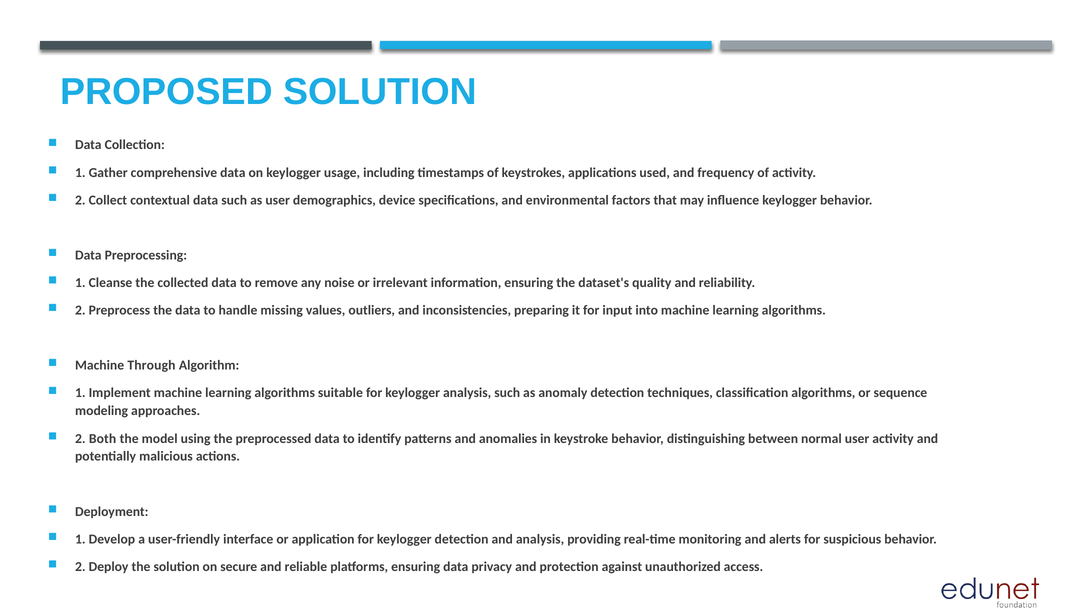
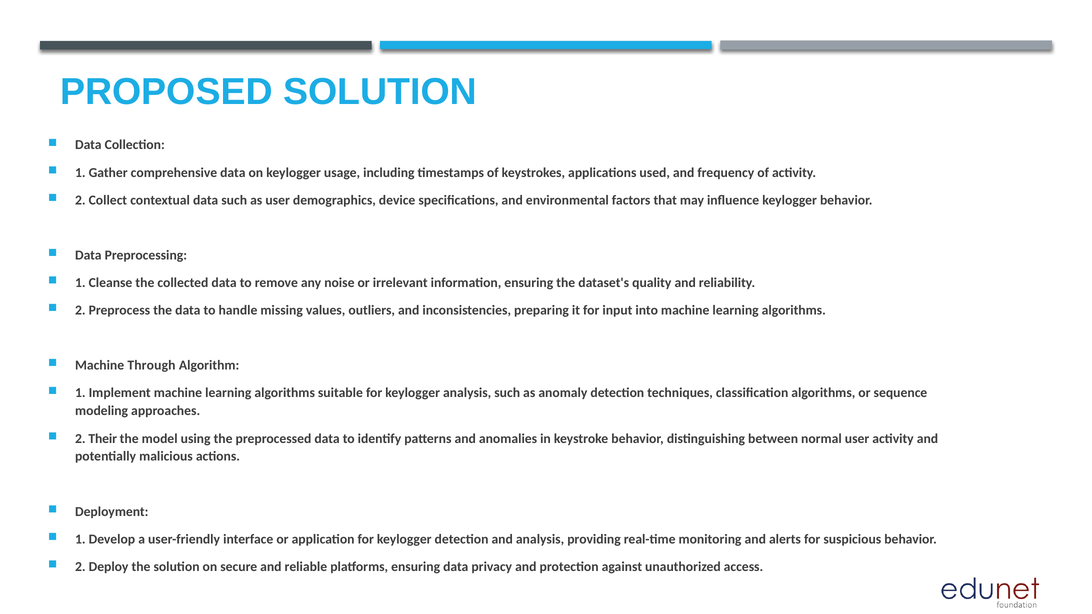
Both: Both -> Their
